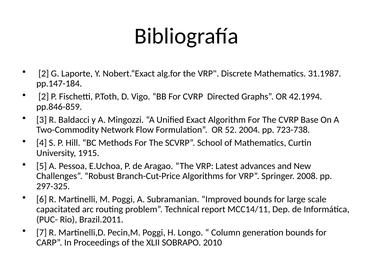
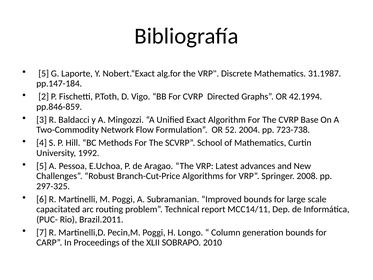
2 at (44, 73): 2 -> 5
1915: 1915 -> 1992
